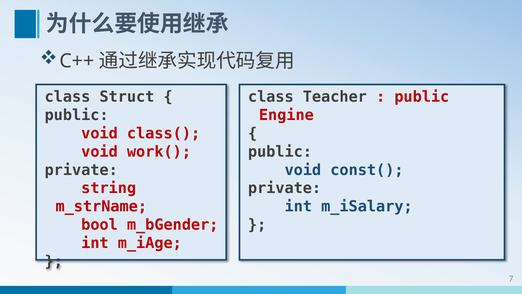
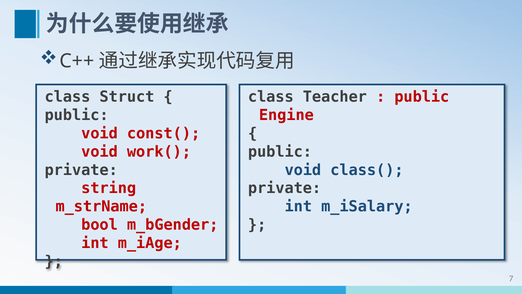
class(: class( -> const(
const(: const( -> class(
